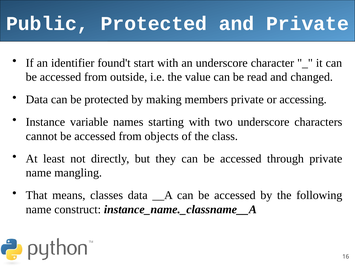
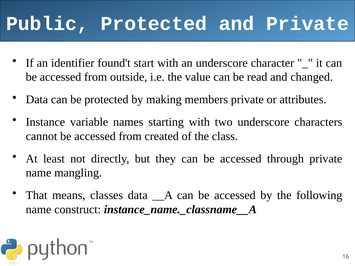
accessing: accessing -> attributes
objects: objects -> created
